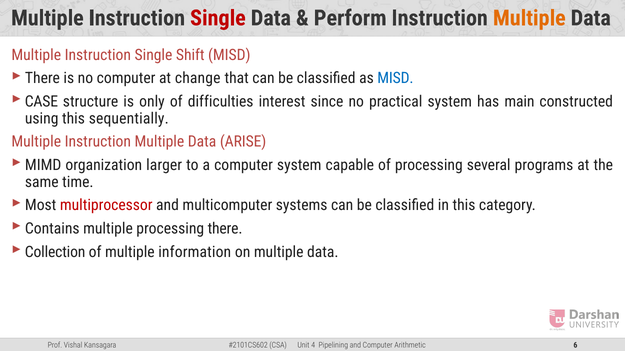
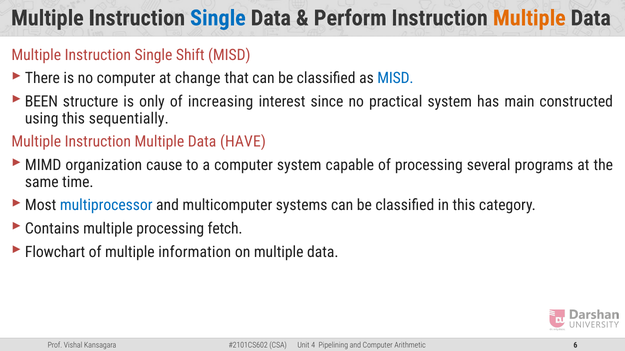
Single at (218, 18) colour: red -> blue
CASE: CASE -> BEEN
difficulties: difficulties -> increasing
ARISE: ARISE -> HAVE
larger: larger -> cause
multiprocessor colour: red -> blue
processing there: there -> fetch
Collection: Collection -> Flowchart
